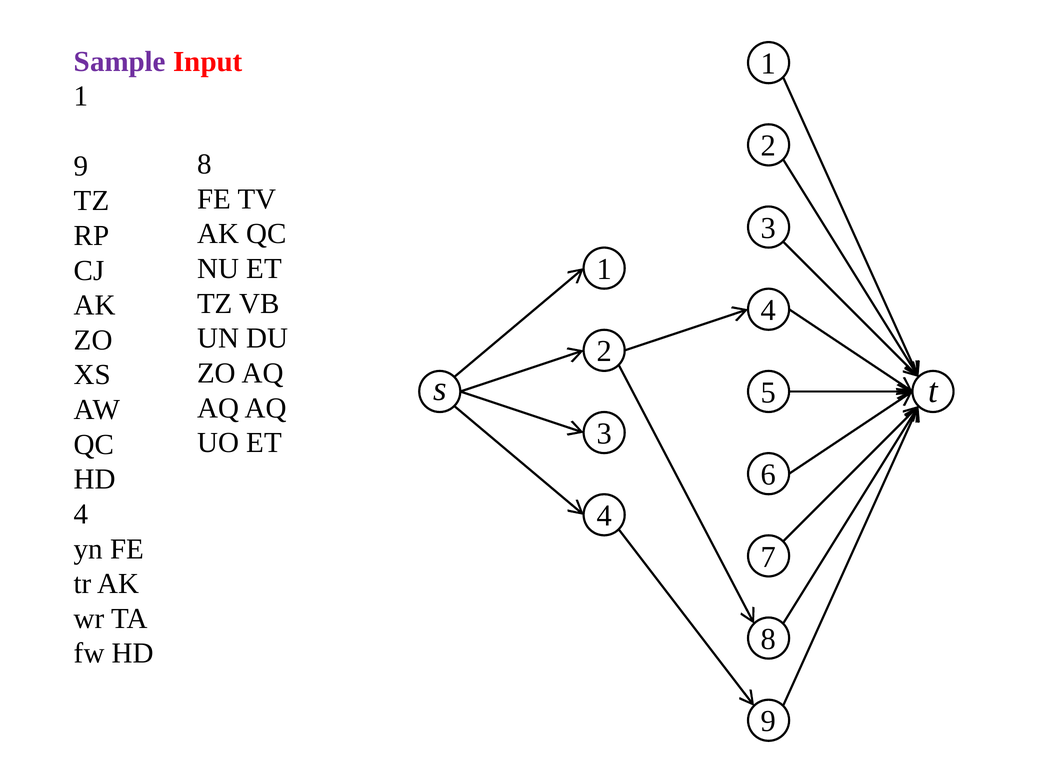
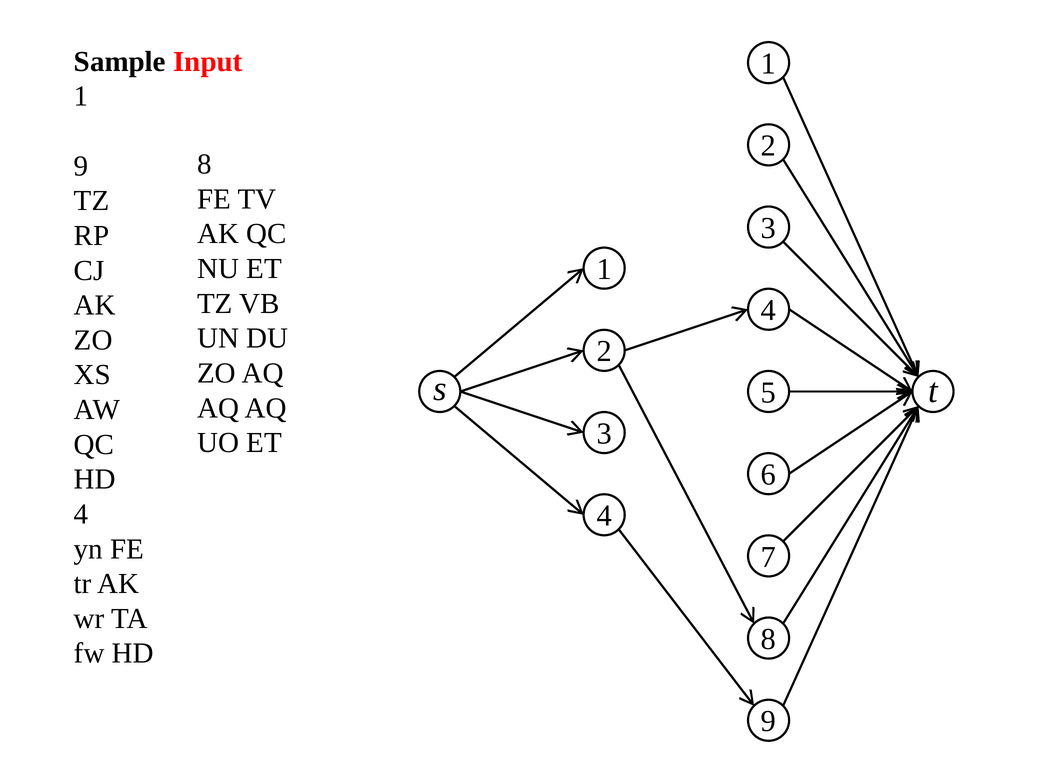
Sample colour: purple -> black
